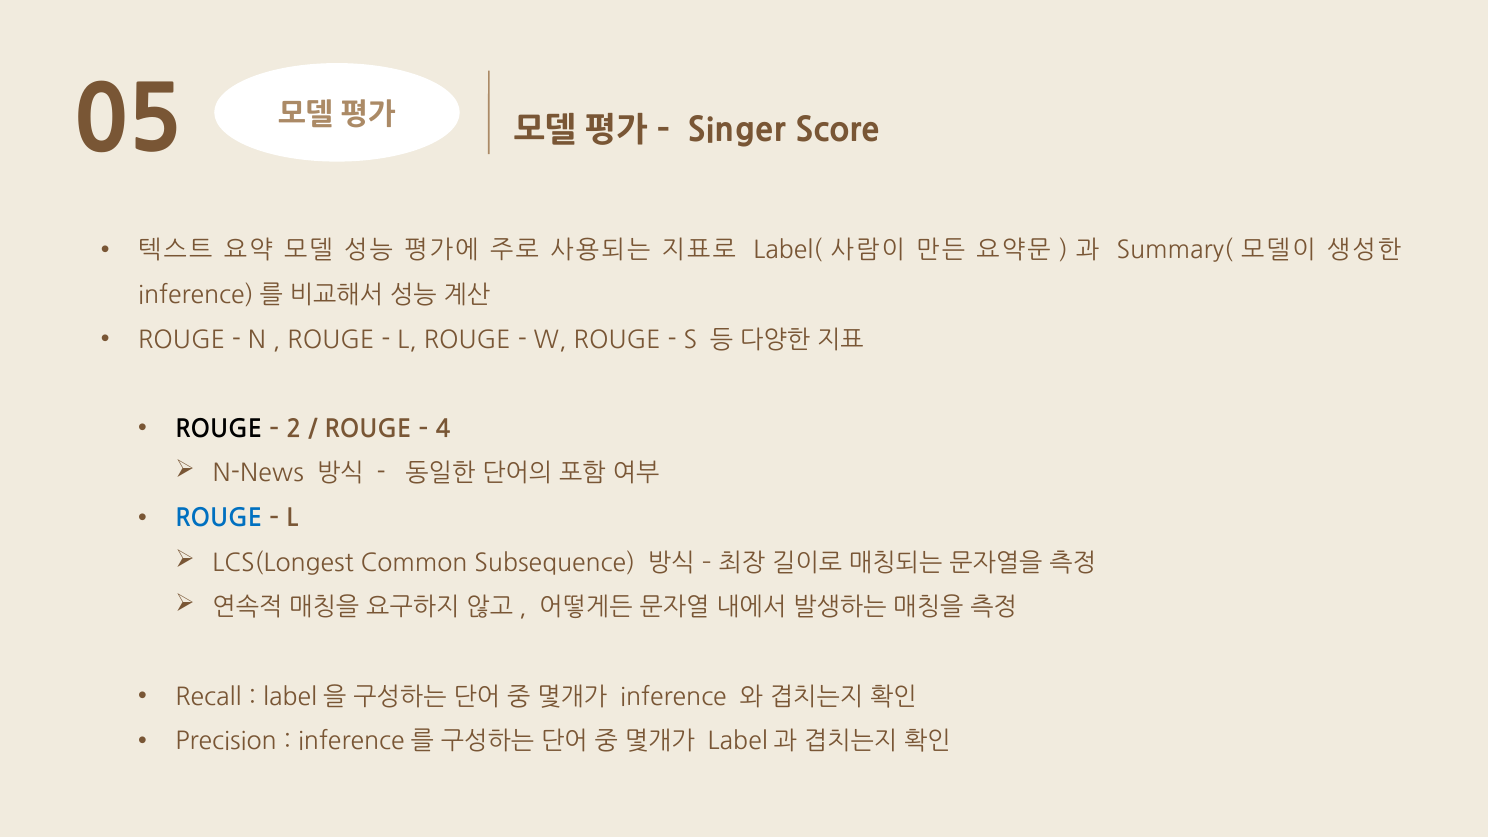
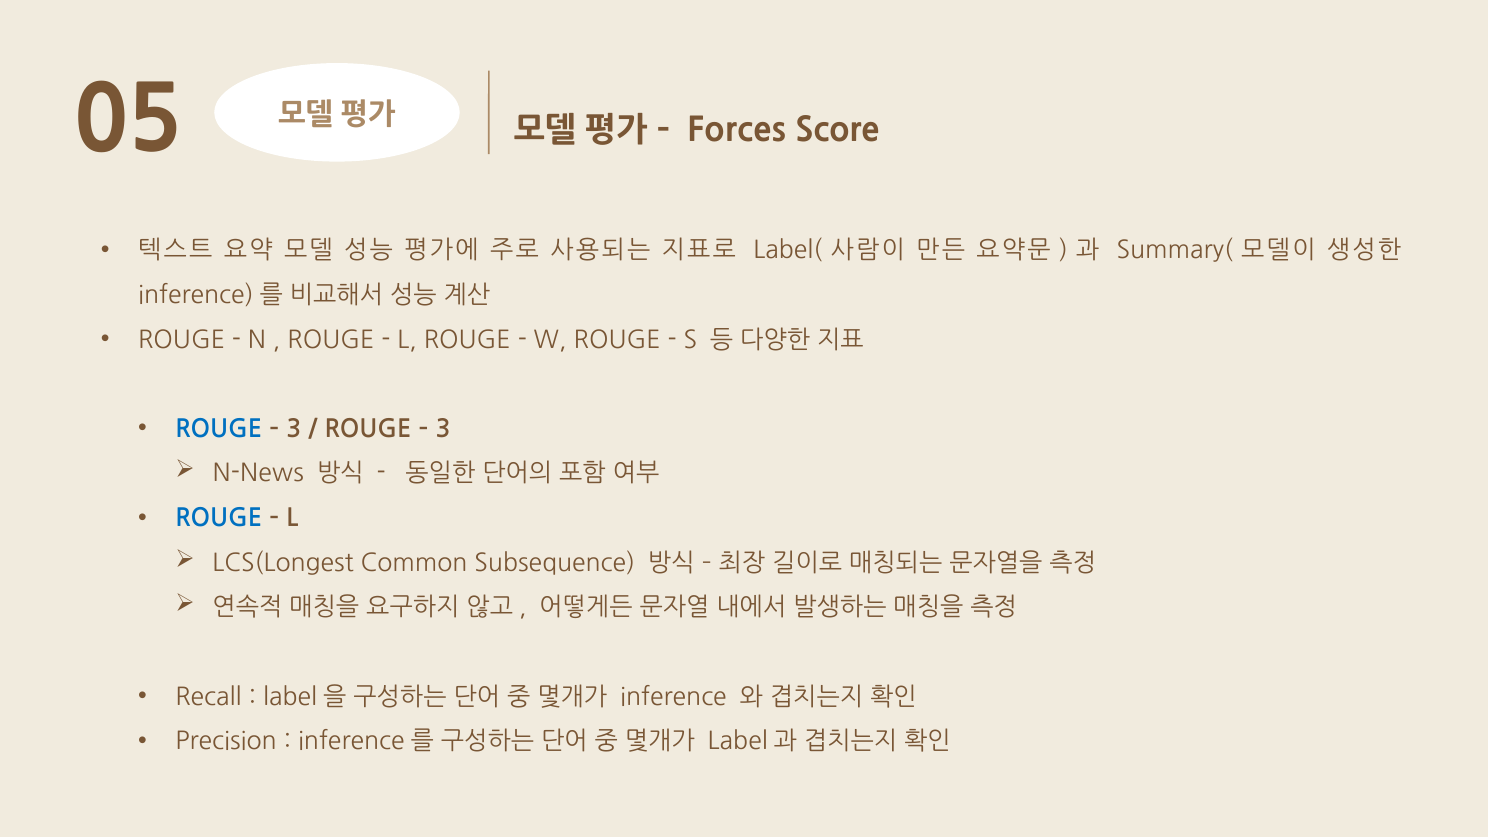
Singer: Singer -> Forces
ROUGE at (219, 429) colour: black -> blue
2 at (294, 429): 2 -> 3
4 at (443, 429): 4 -> 3
